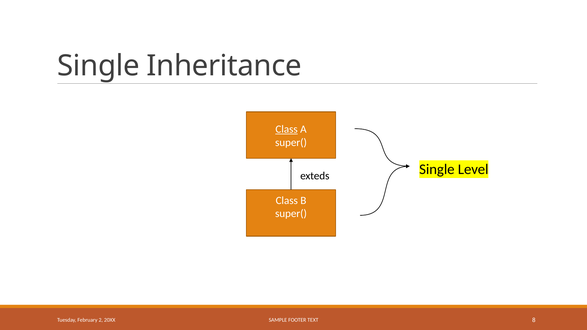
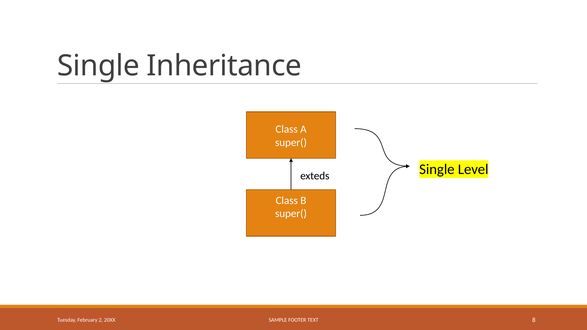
Class at (287, 129) underline: present -> none
